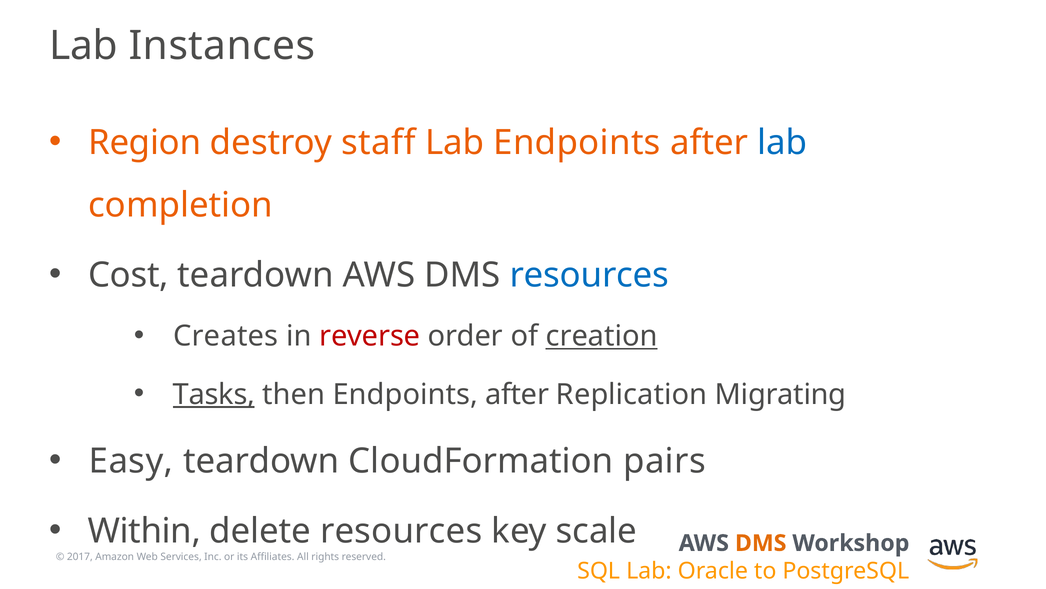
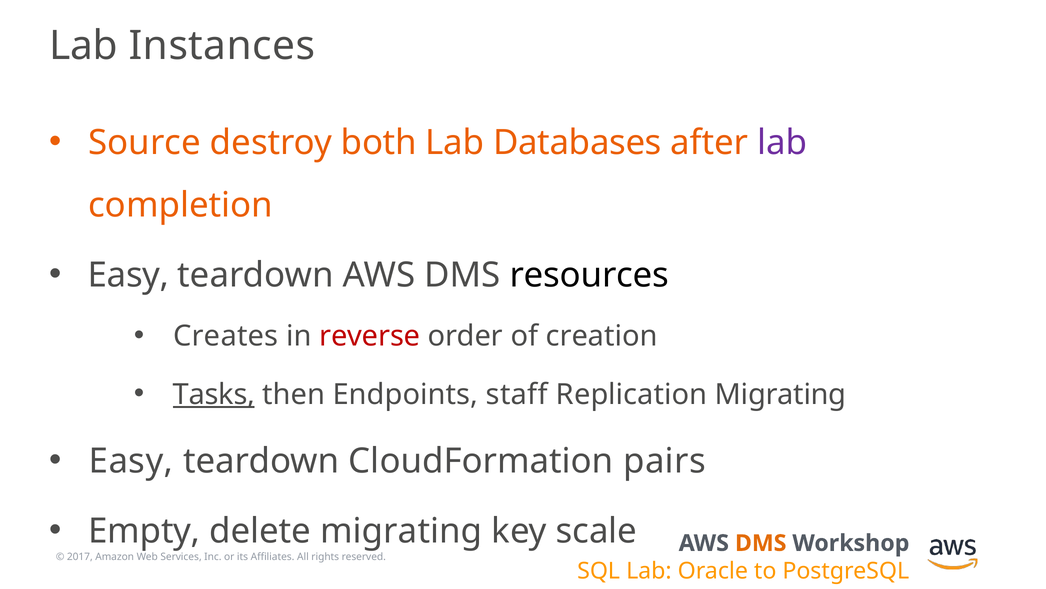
Region: Region -> Source
staff: staff -> both
Lab Endpoints: Endpoints -> Databases
lab at (782, 142) colour: blue -> purple
Cost at (128, 275): Cost -> Easy
resources at (589, 275) colour: blue -> black
creation underline: present -> none
then Endpoints after: after -> staff
Within: Within -> Empty
delete resources: resources -> migrating
